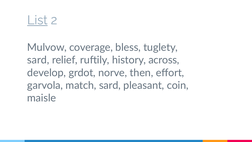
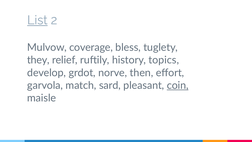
sard at (38, 60): sard -> they
across: across -> topics
coin underline: none -> present
